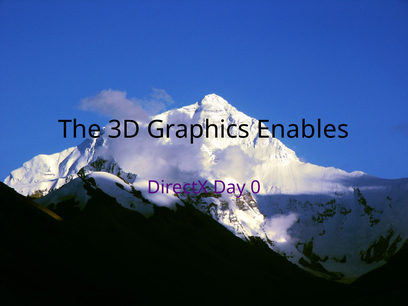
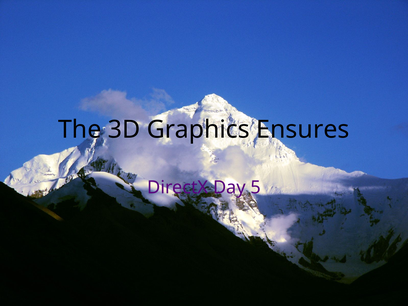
Enables: Enables -> Ensures
0: 0 -> 5
